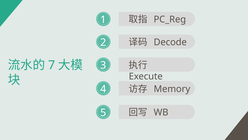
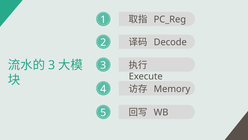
7 at (52, 65): 7 -> 3
